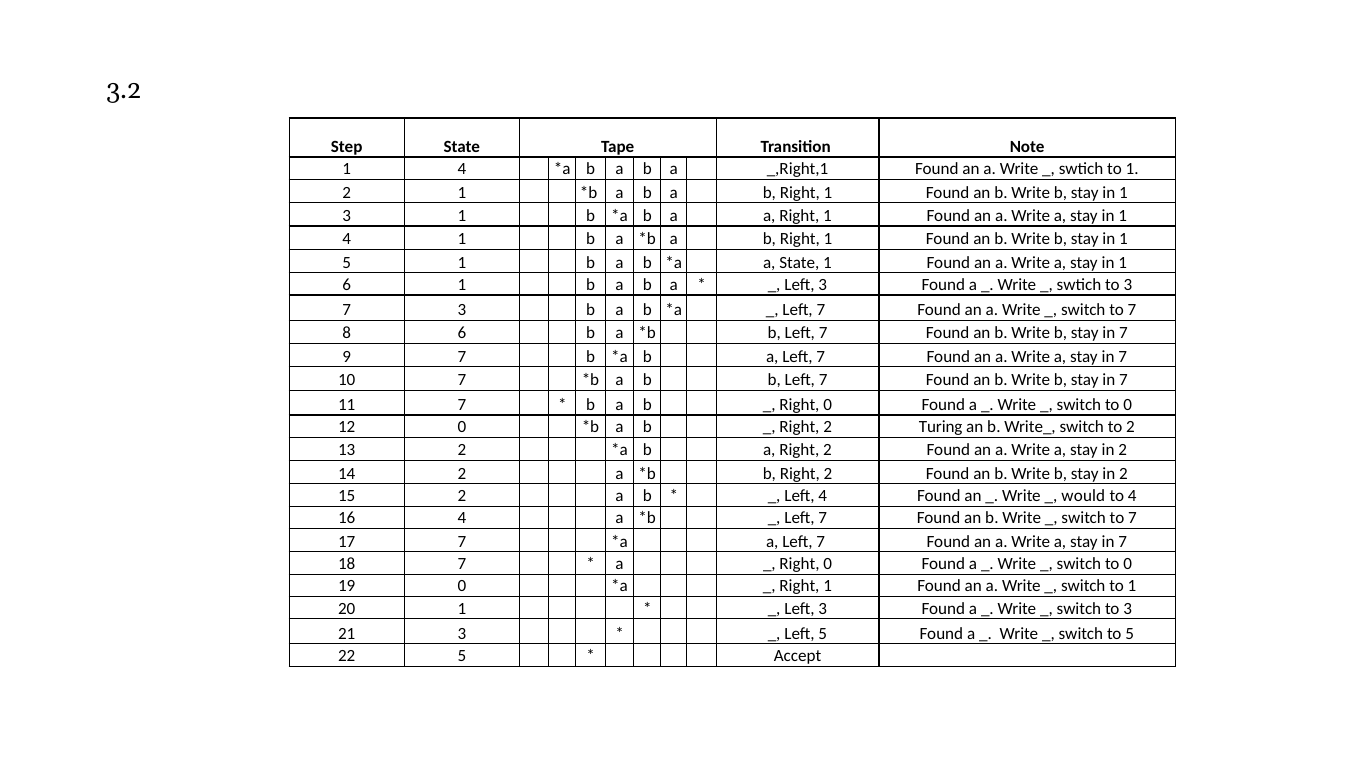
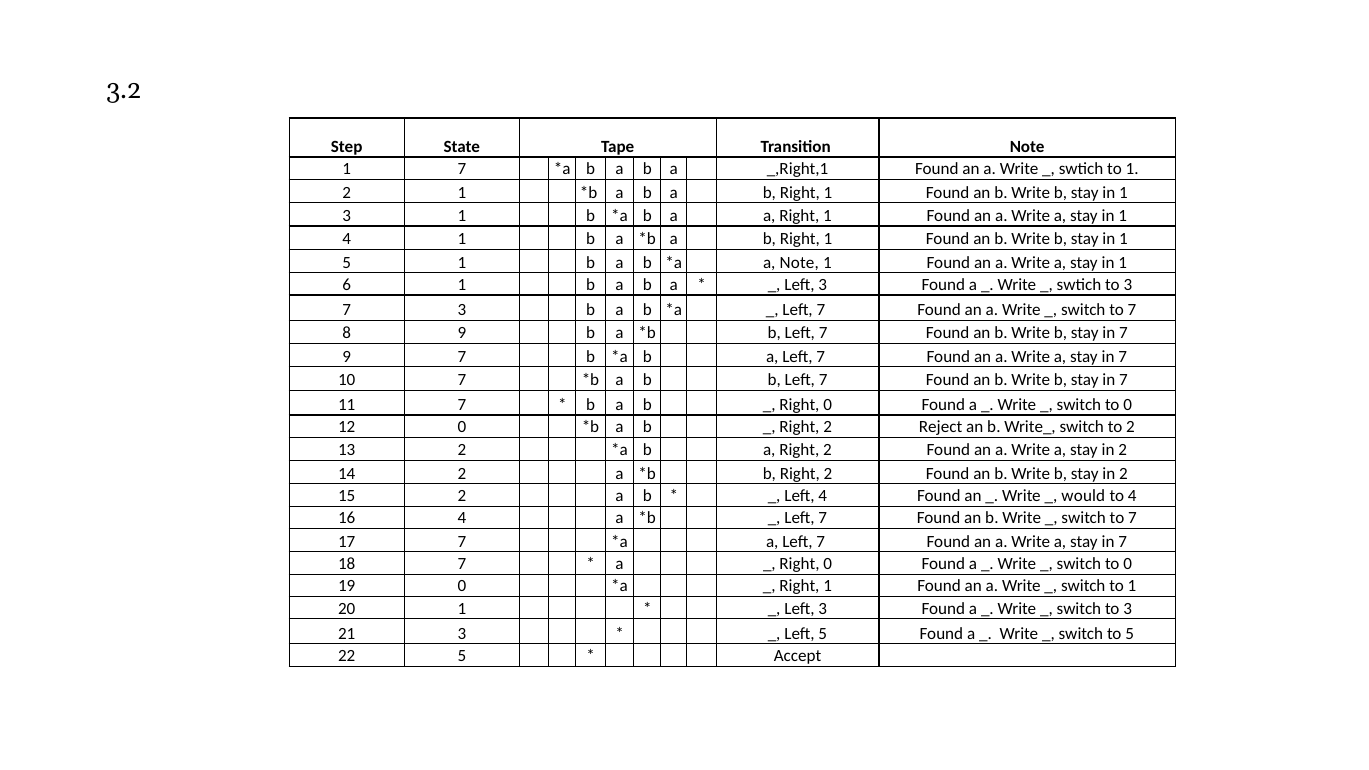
4 at (462, 169): 4 -> 7
a State: State -> Note
8 6: 6 -> 9
Turing: Turing -> Reject
